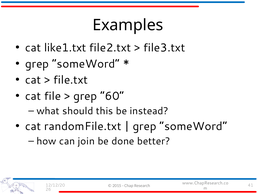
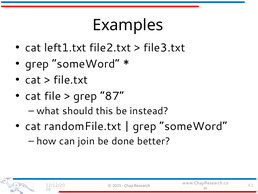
like1.txt: like1.txt -> left1.txt
60: 60 -> 87
